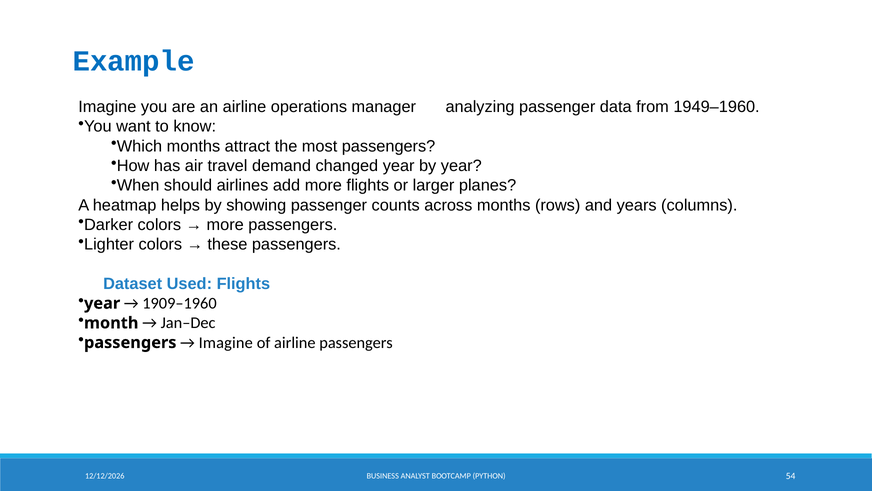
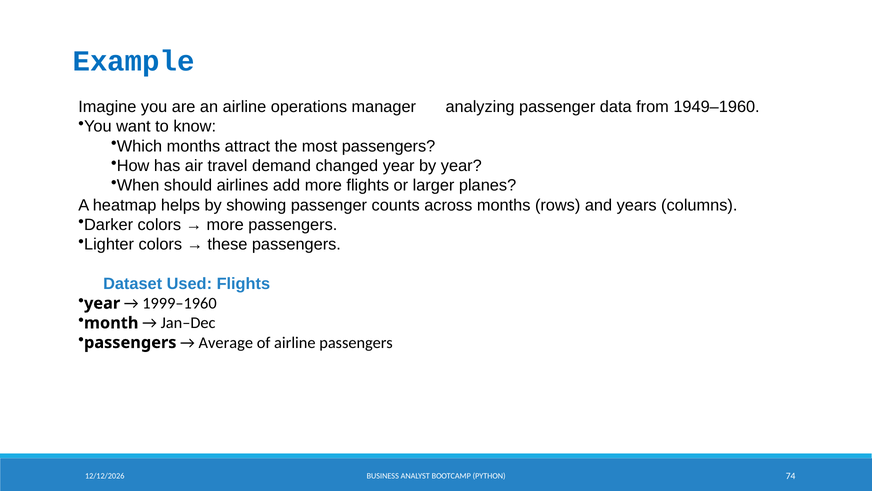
1909–1960: 1909–1960 -> 1999–1960
Imagine at (226, 342): Imagine -> Average
54: 54 -> 74
